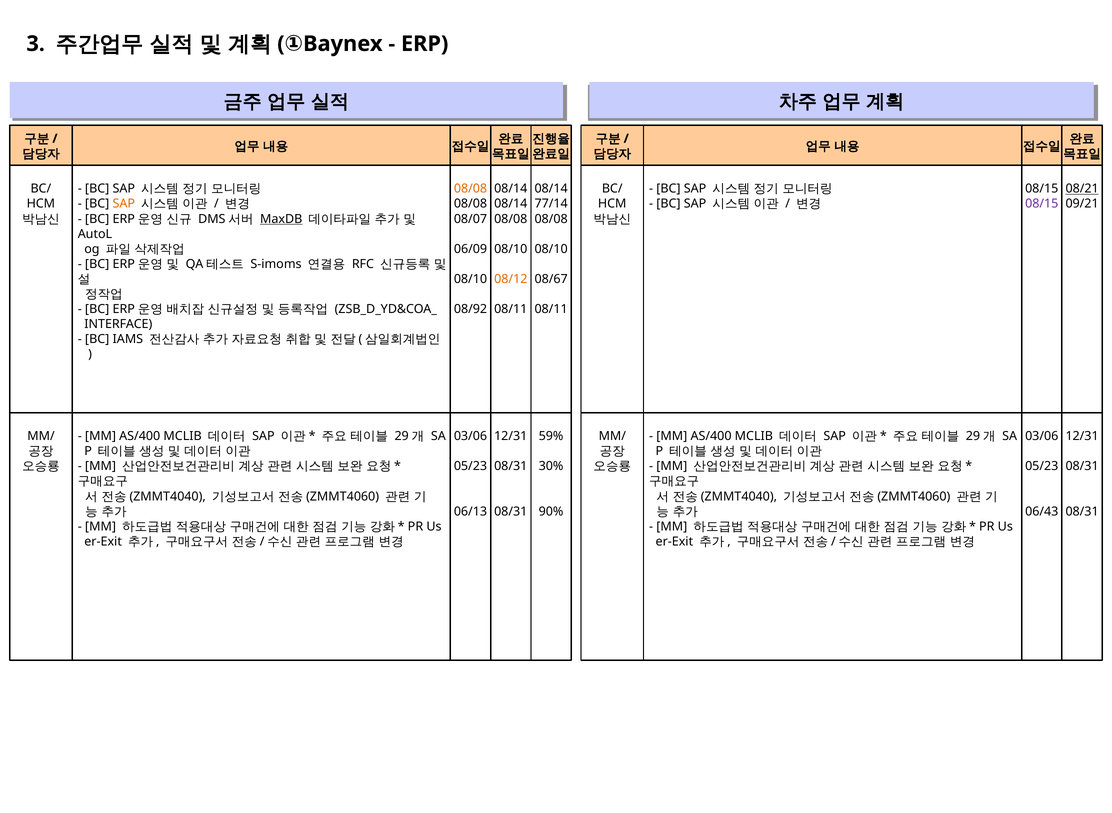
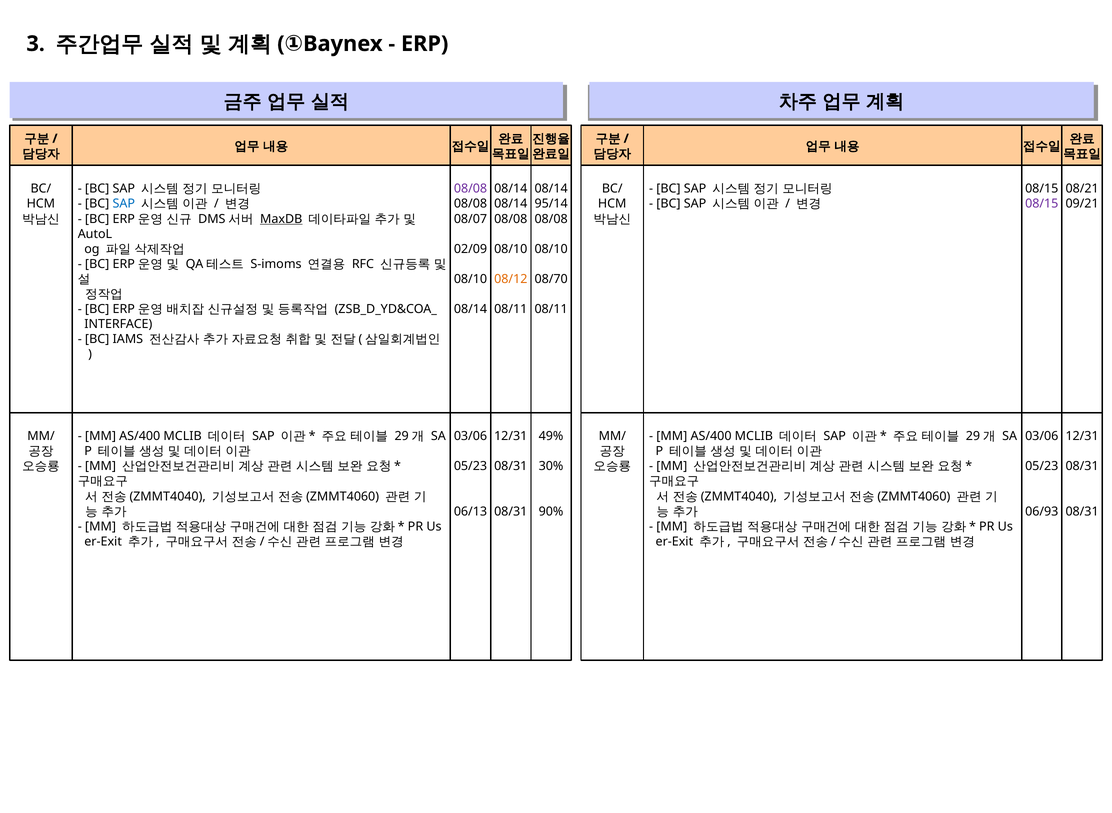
08/08 at (471, 189) colour: orange -> purple
08/21 underline: present -> none
SAP at (124, 204) colour: orange -> blue
77/14: 77/14 -> 95/14
06/09: 06/09 -> 02/09
08/67: 08/67 -> 08/70
08/92 at (471, 309): 08/92 -> 08/14
59%: 59% -> 49%
06/43: 06/43 -> 06/93
